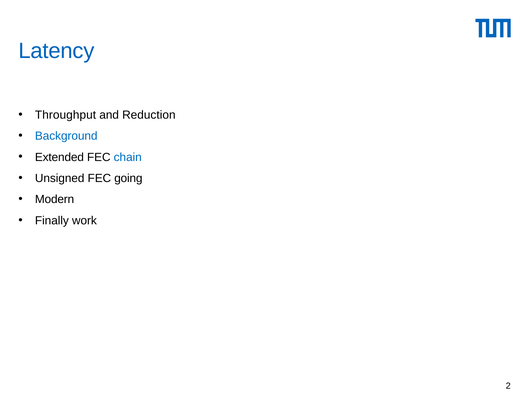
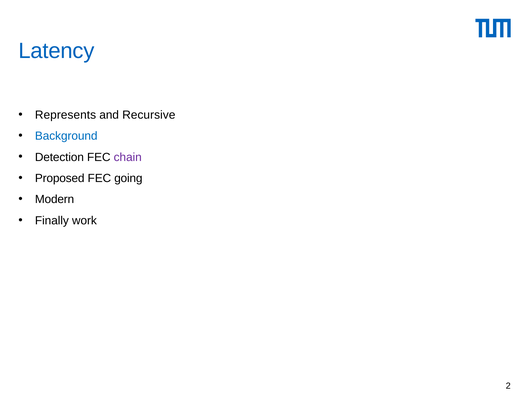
Throughput: Throughput -> Represents
Reduction: Reduction -> Recursive
Extended: Extended -> Detection
chain colour: blue -> purple
Unsigned: Unsigned -> Proposed
